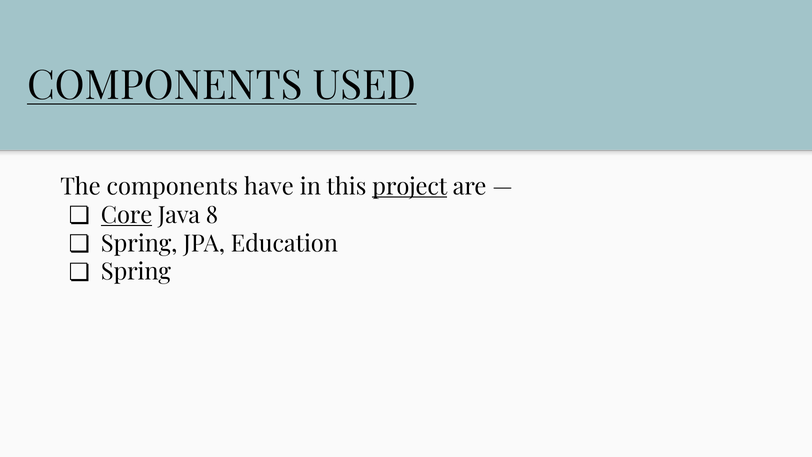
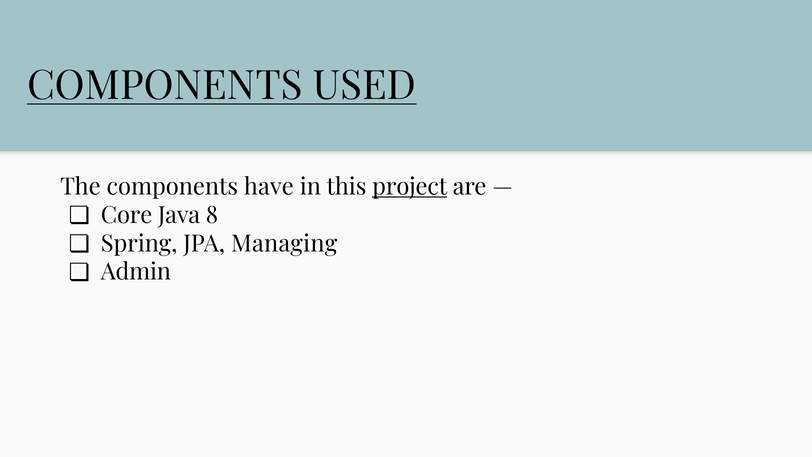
Core underline: present -> none
Education: Education -> Managing
Spring at (136, 272): Spring -> Admin
